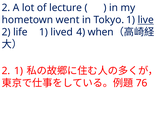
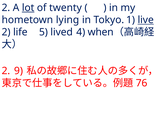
lot underline: none -> present
lecture: lecture -> twenty
went: went -> lying
life 1: 1 -> 5
2 1: 1 -> 9
